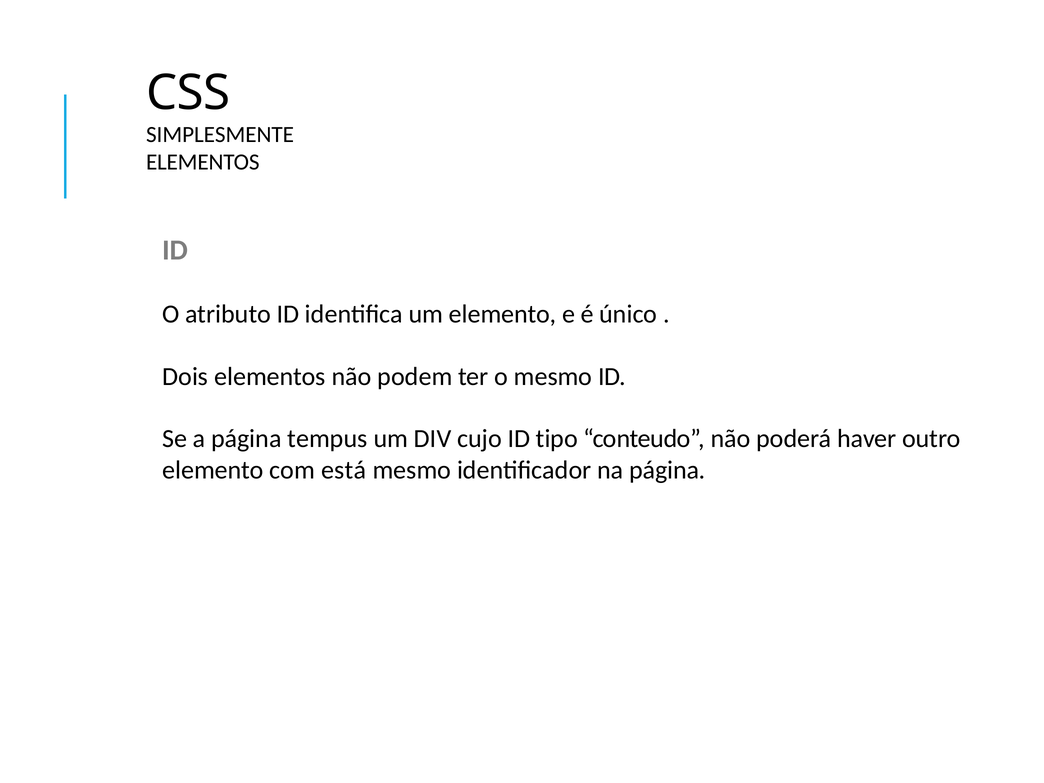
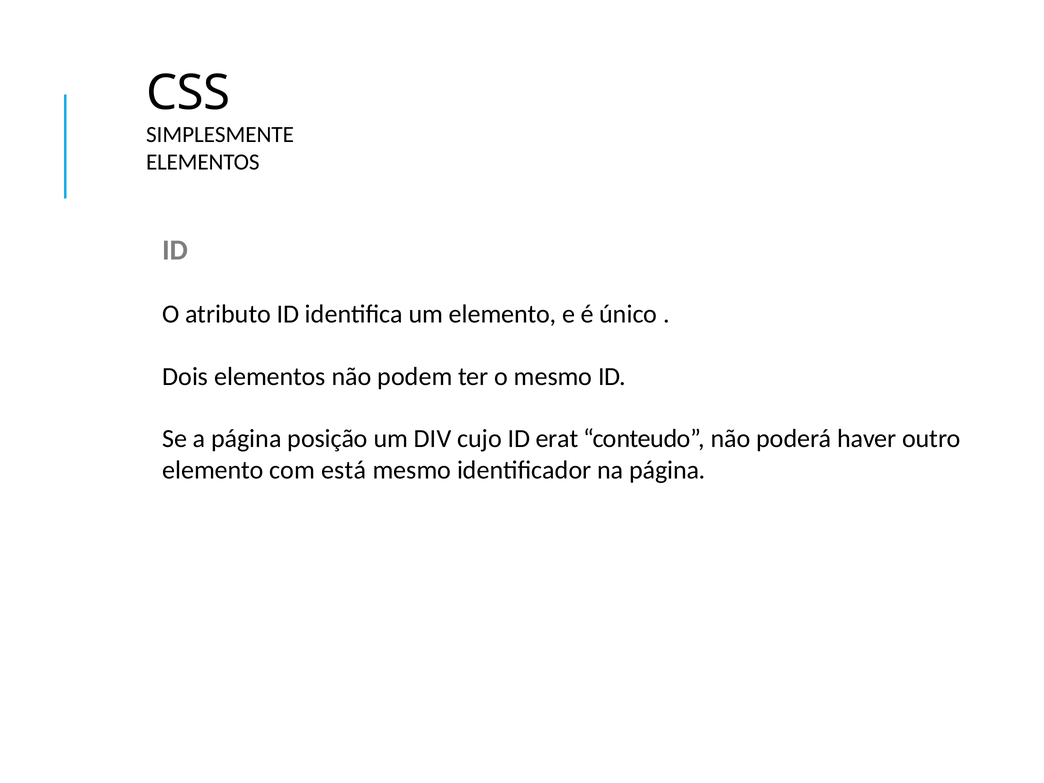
tempus: tempus -> posição
tipo: tipo -> erat
